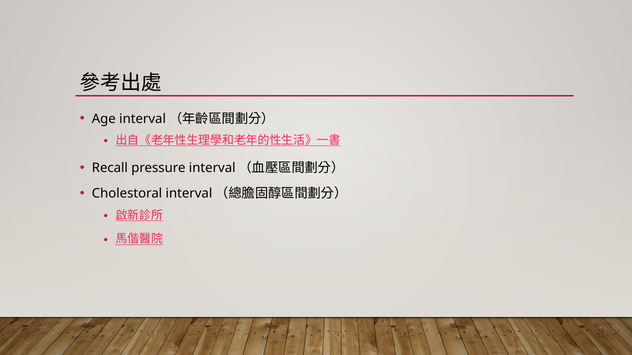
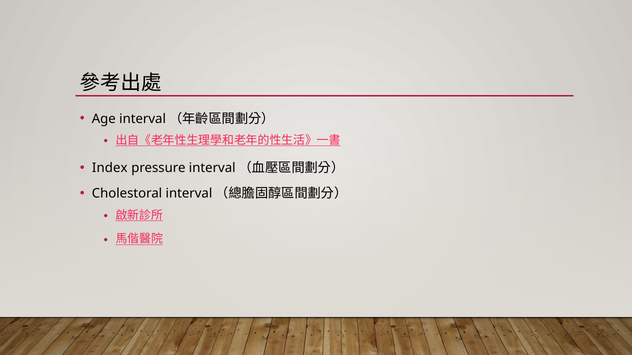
Recall: Recall -> Index
